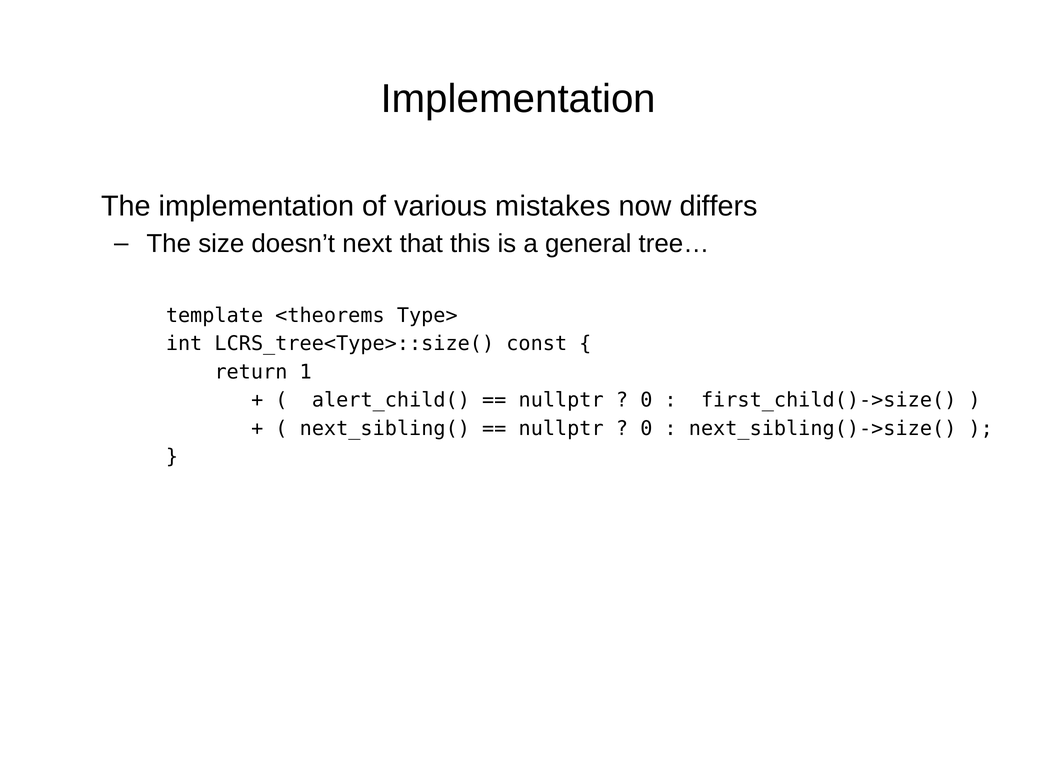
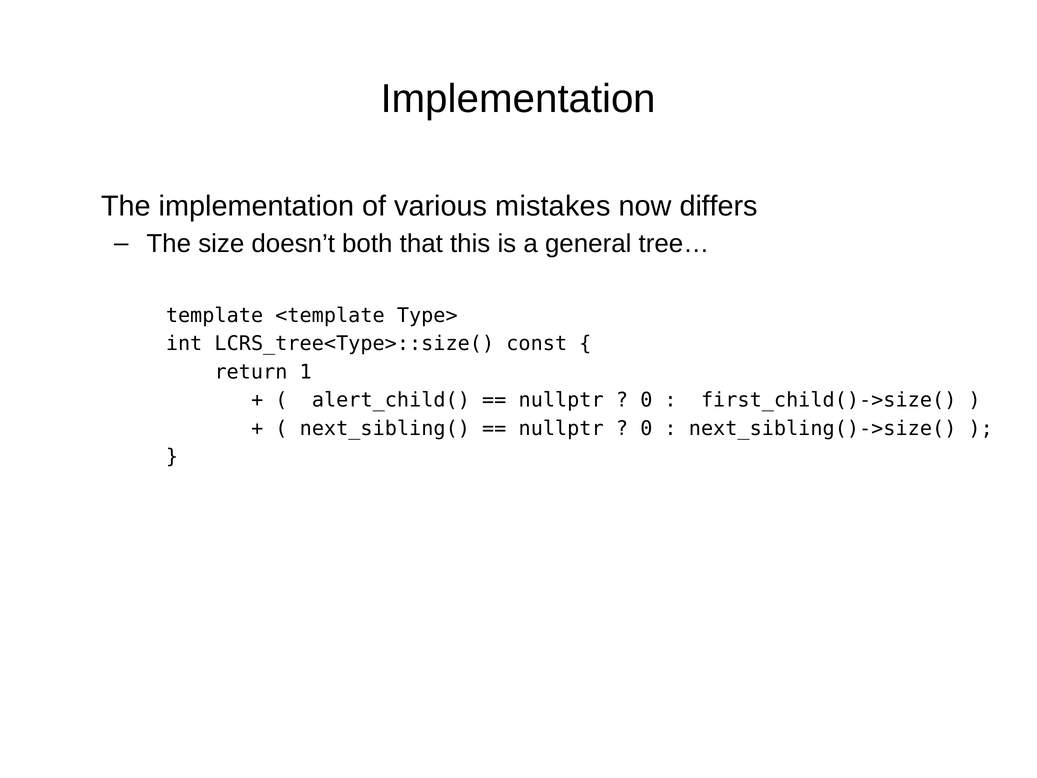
next: next -> both
<theorems: <theorems -> <template
